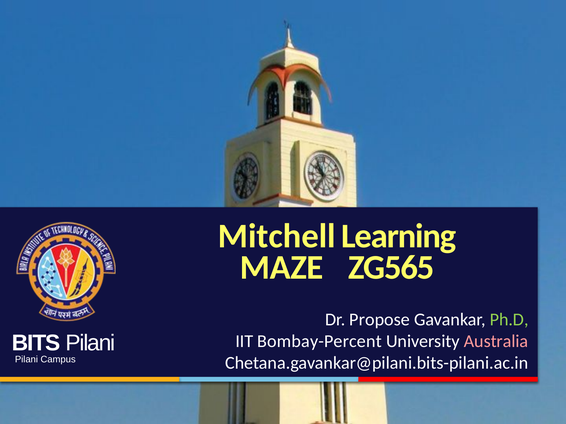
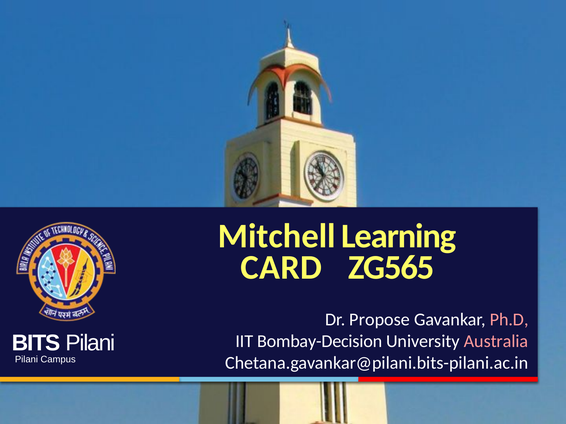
MAZE: MAZE -> CARD
Ph.D colour: light green -> pink
Bombay-Percent: Bombay-Percent -> Bombay-Decision
